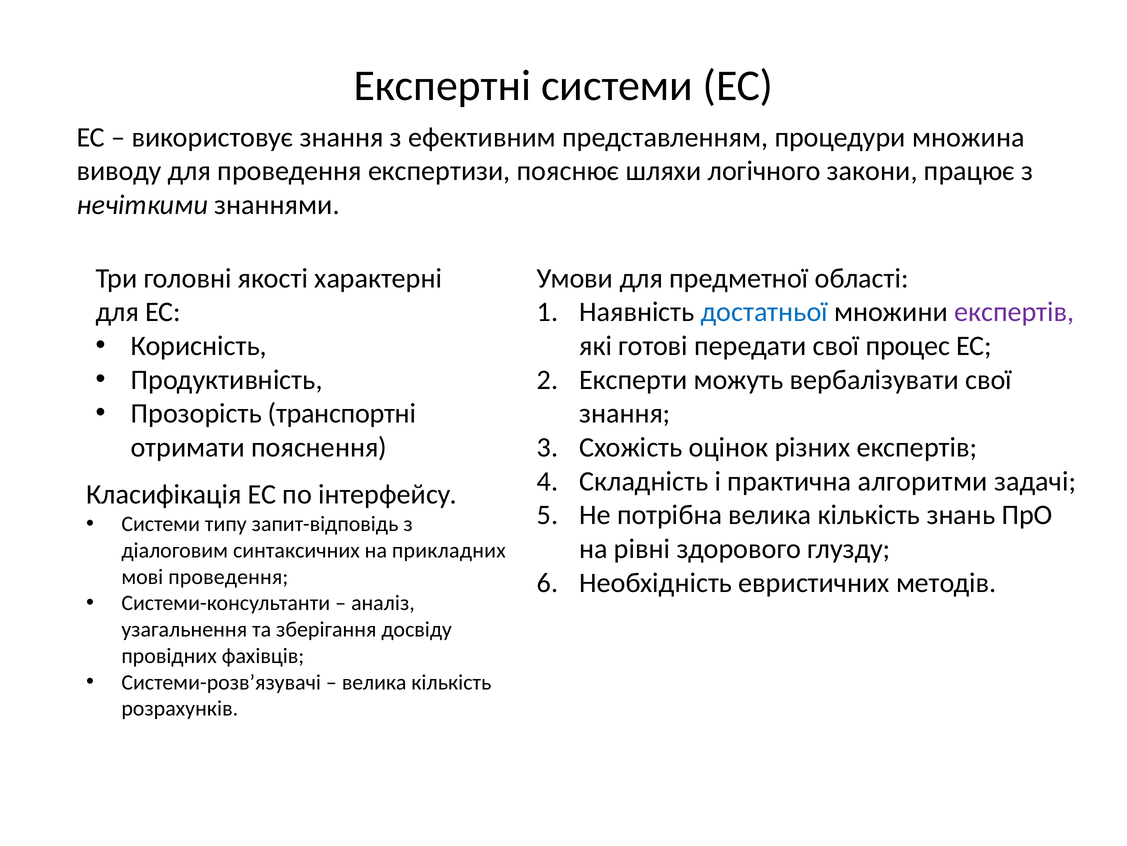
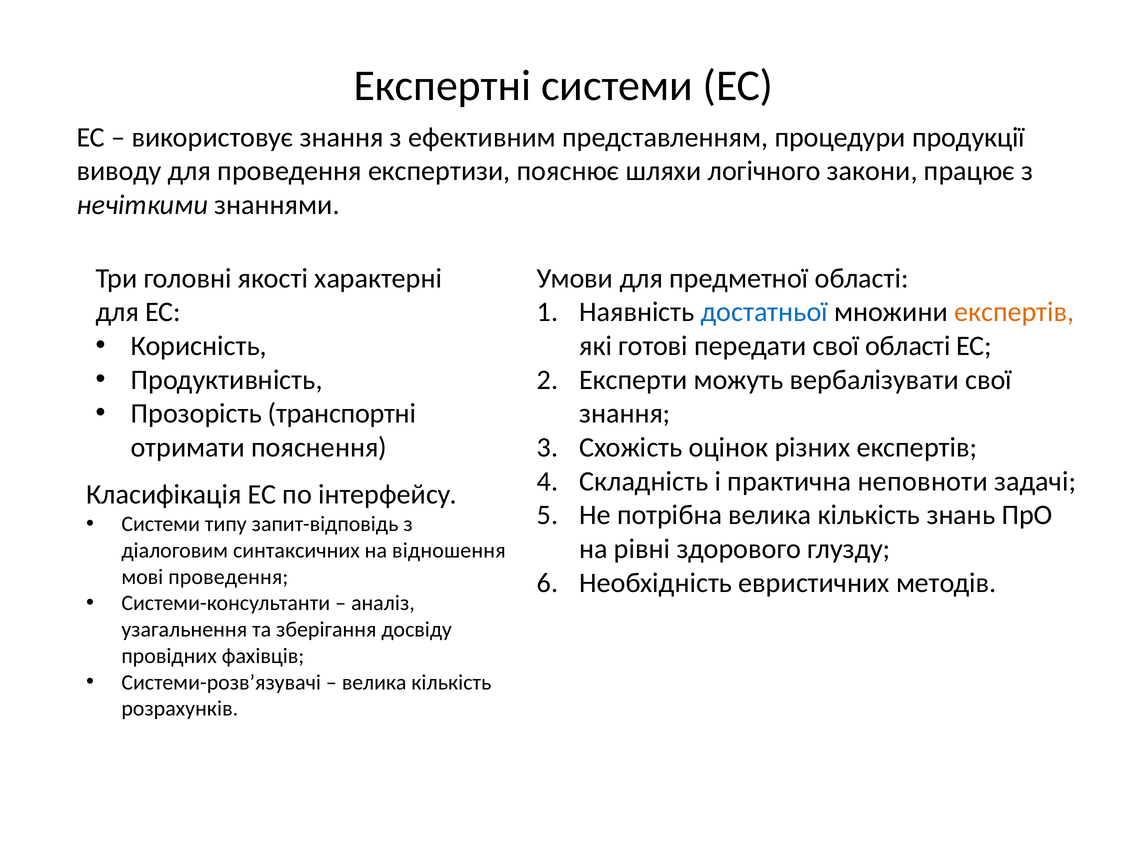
множина: множина -> продукції
експертів at (1014, 312) colour: purple -> orange
свої процес: процес -> області
алгоритми: алгоритми -> неповноти
прикладних: прикладних -> відношення
